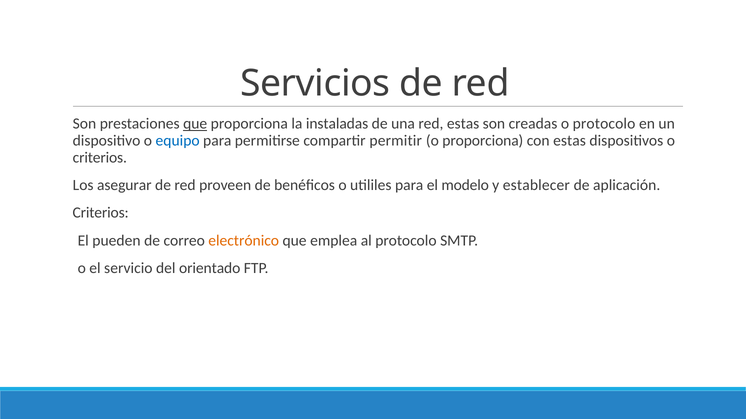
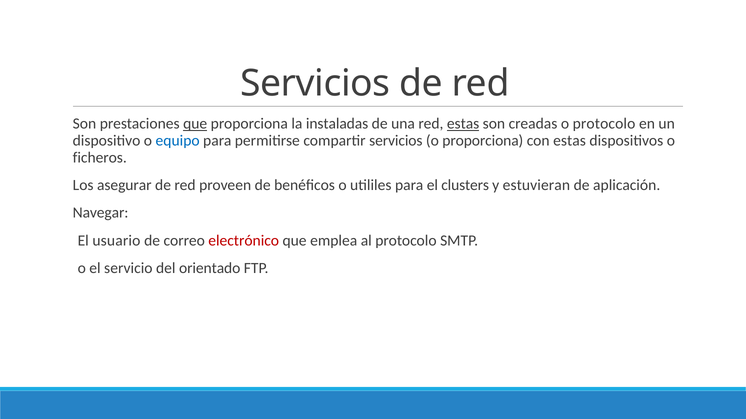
estas at (463, 124) underline: none -> present
compartir permitir: permitir -> servicios
criterios at (100, 158): criterios -> ficheros
modelo: modelo -> clusters
establecer: establecer -> estuvieran
Criterios at (101, 213): Criterios -> Navegar
pueden: pueden -> usuario
electrónico colour: orange -> red
